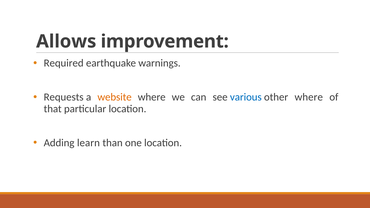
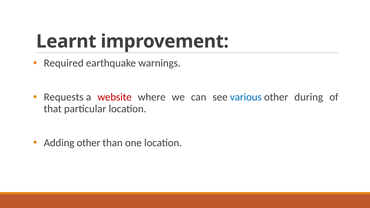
Allows: Allows -> Learnt
website colour: orange -> red
other where: where -> during
Adding learn: learn -> other
